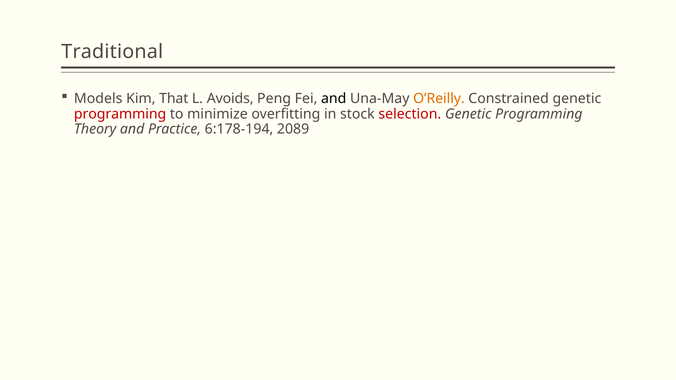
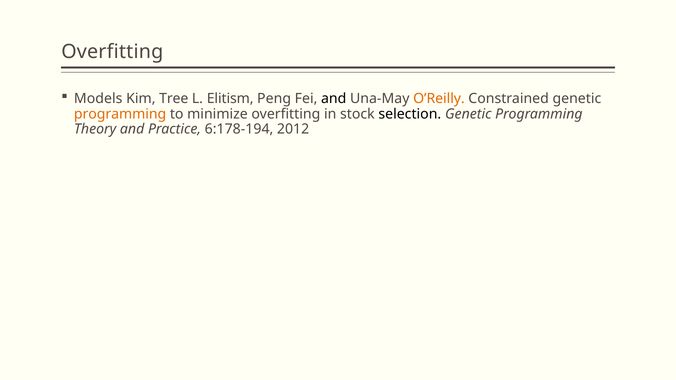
Traditional at (112, 52): Traditional -> Overfitting
That: That -> Tree
Avoids: Avoids -> Elitism
programming at (120, 114) colour: red -> orange
selection colour: red -> black
2089: 2089 -> 2012
